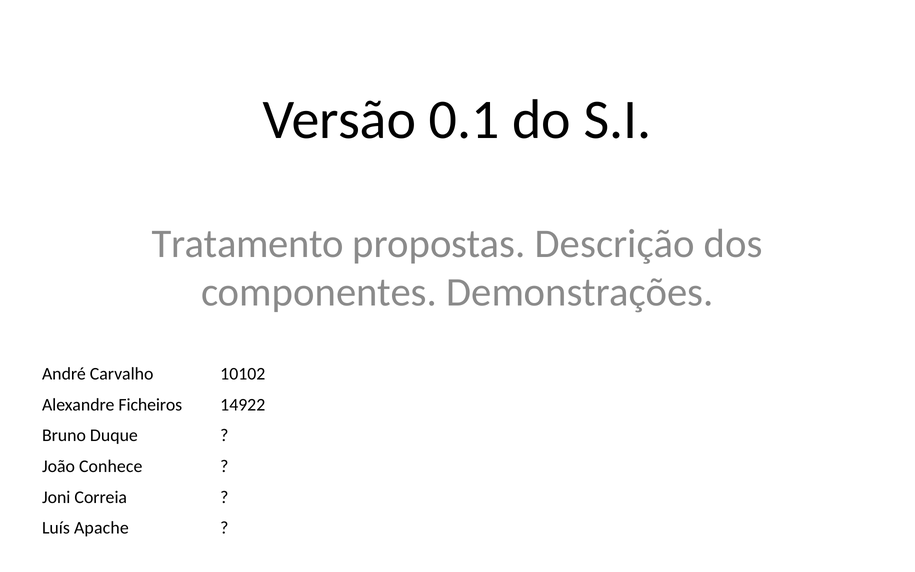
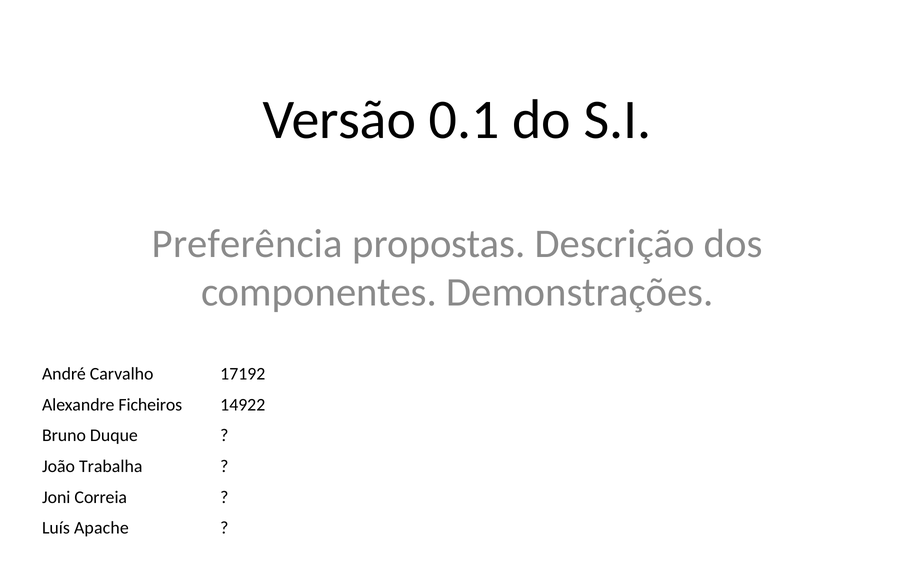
Tratamento: Tratamento -> Preferência
10102: 10102 -> 17192
Conhece: Conhece -> Trabalha
